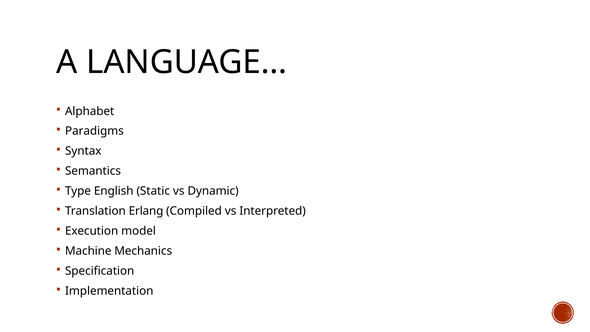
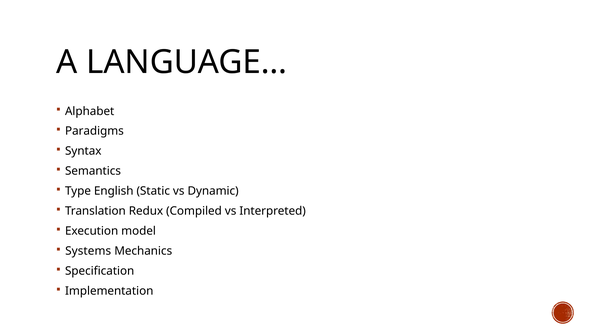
Erlang: Erlang -> Redux
Machine: Machine -> Systems
